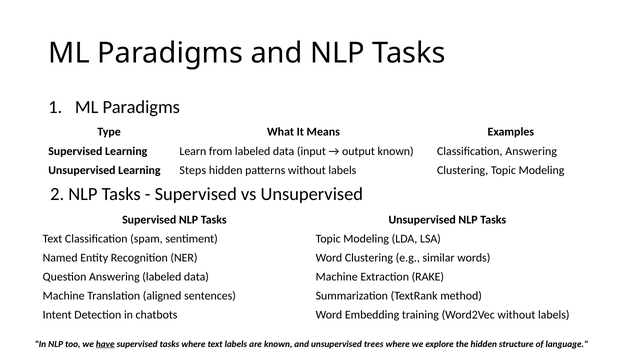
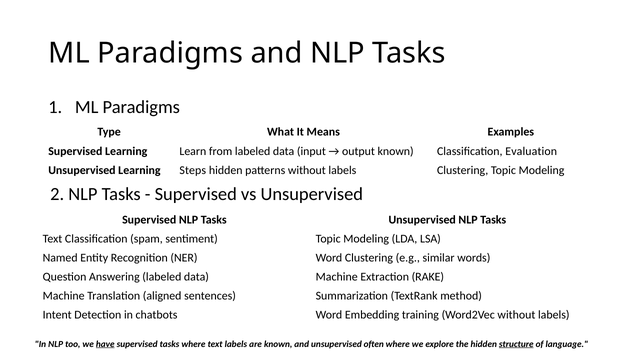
Classification Answering: Answering -> Evaluation
trees: trees -> often
structure underline: none -> present
